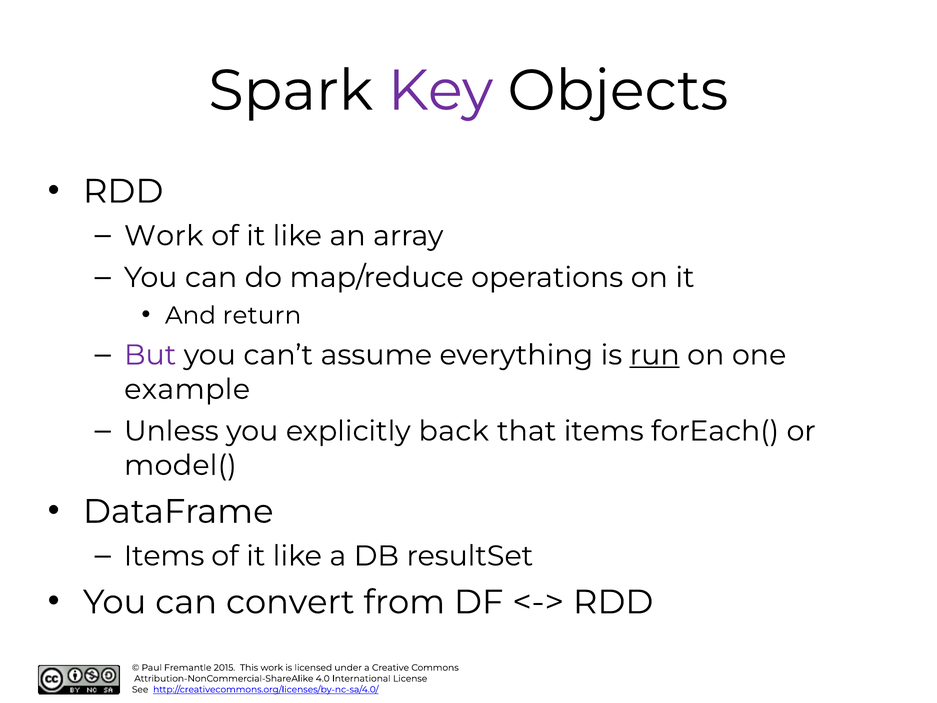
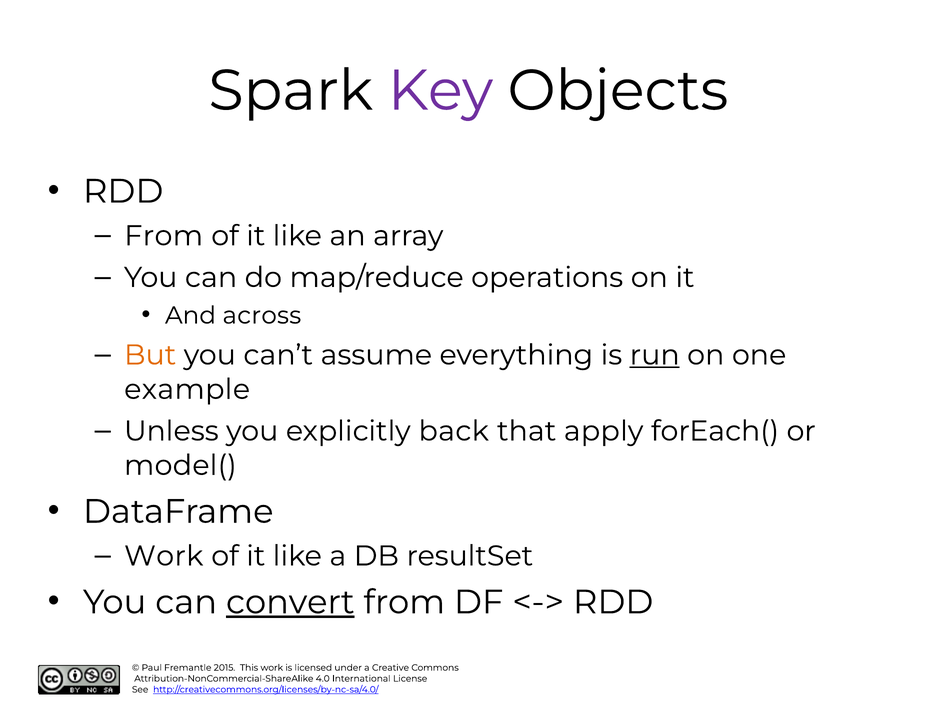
Work at (164, 236): Work -> From
return: return -> across
But colour: purple -> orange
that items: items -> apply
Items at (164, 556): Items -> Work
convert underline: none -> present
